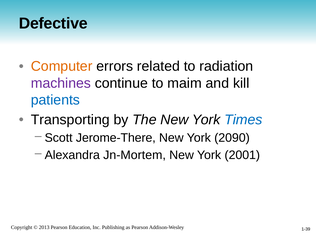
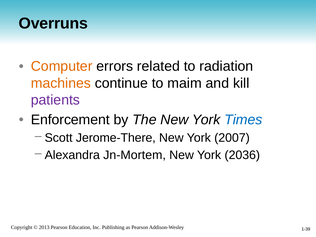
Defective: Defective -> Overruns
machines colour: purple -> orange
patients colour: blue -> purple
Transporting: Transporting -> Enforcement
2090: 2090 -> 2007
2001: 2001 -> 2036
